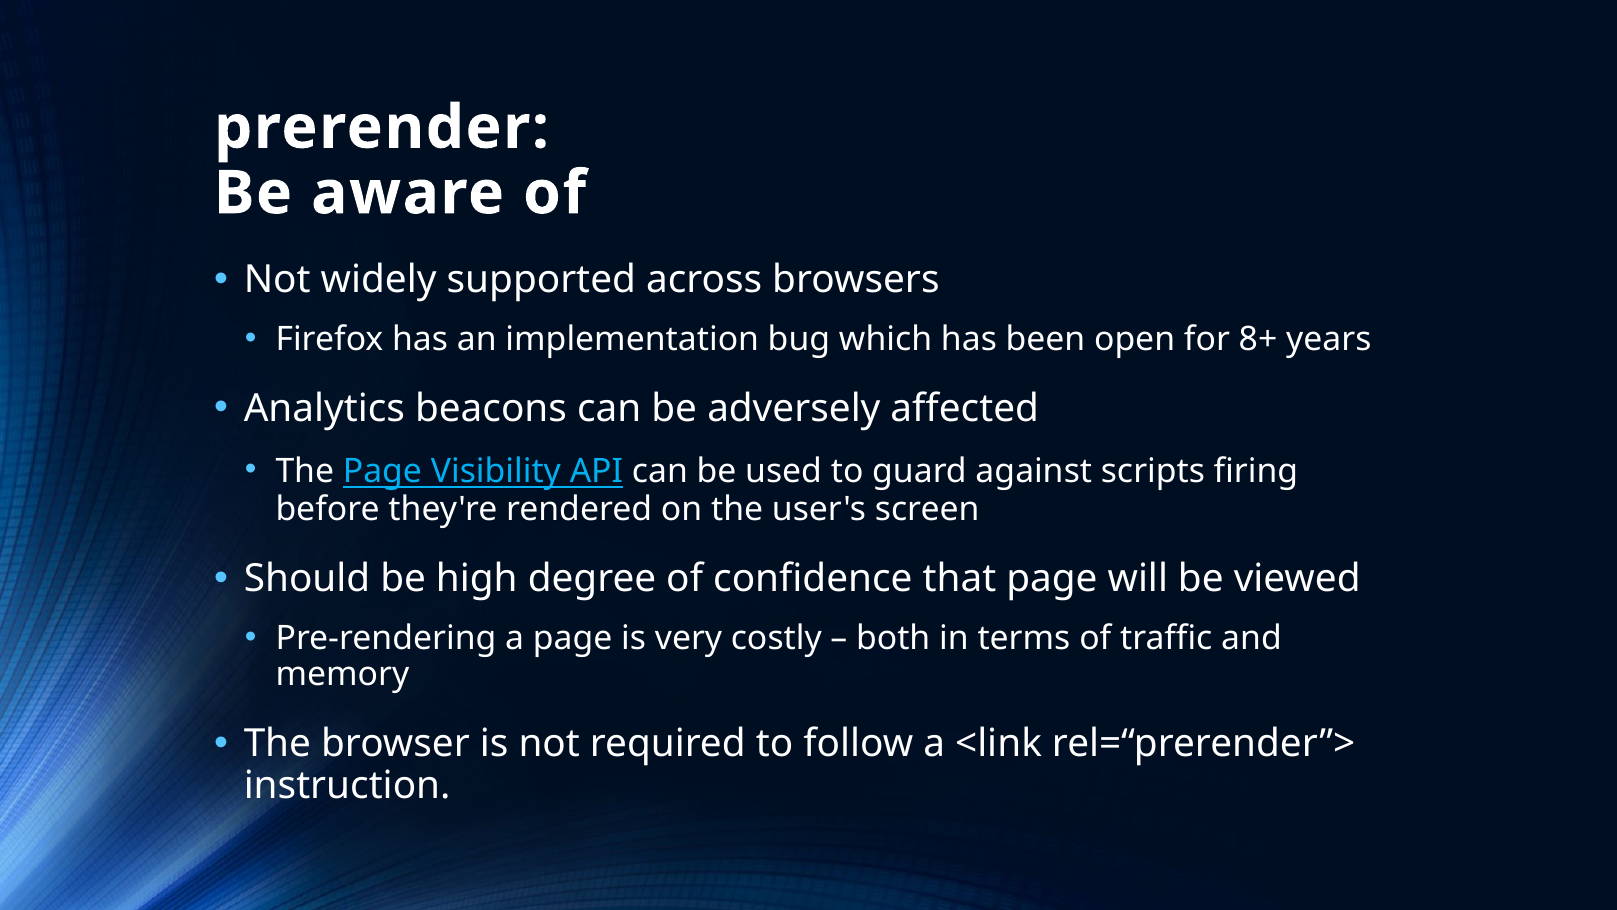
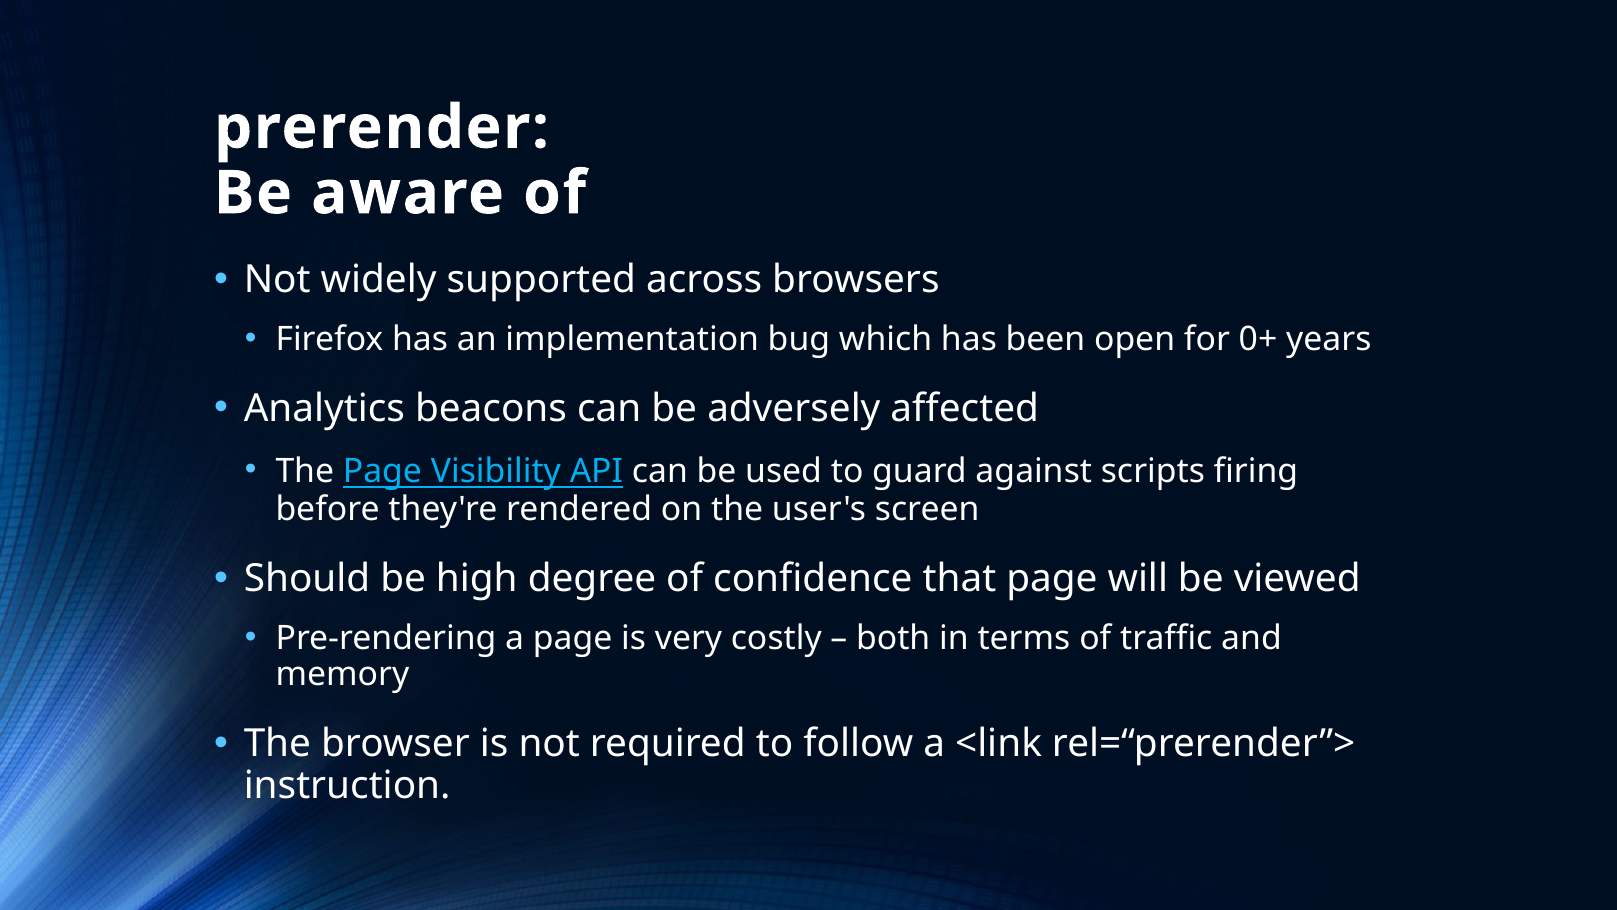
8+: 8+ -> 0+
